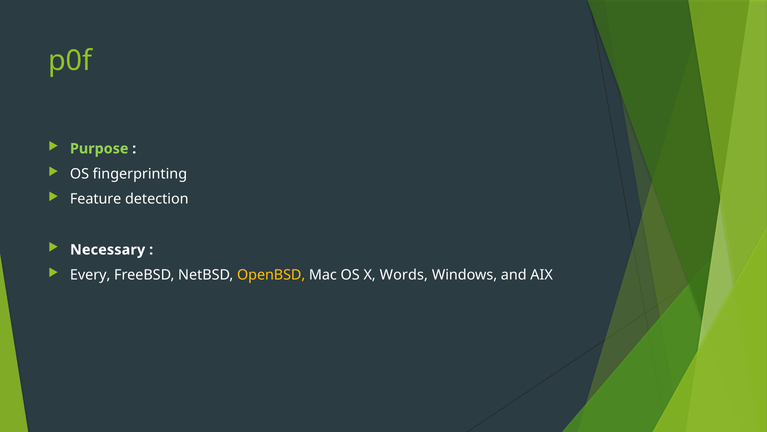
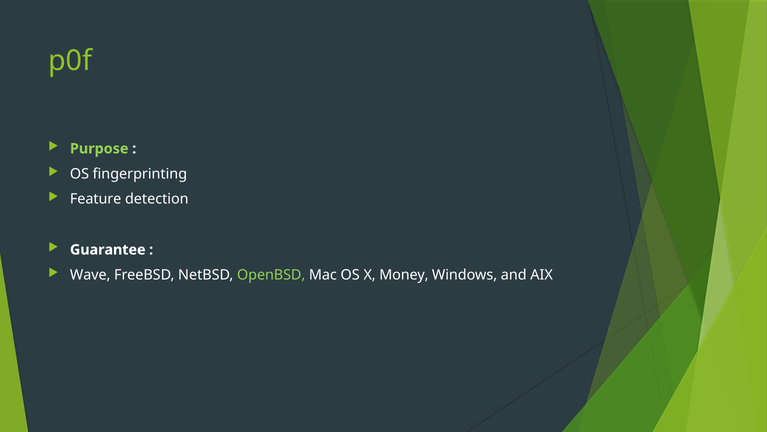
Necessary: Necessary -> Guarantee
Every: Every -> Wave
OpenBSD colour: yellow -> light green
Words: Words -> Money
